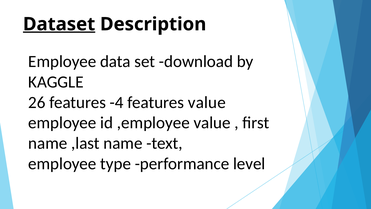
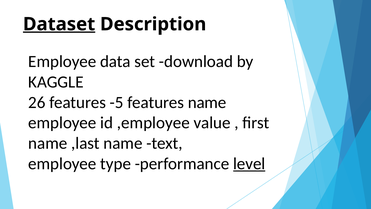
-4: -4 -> -5
features value: value -> name
level underline: none -> present
